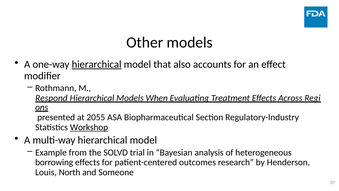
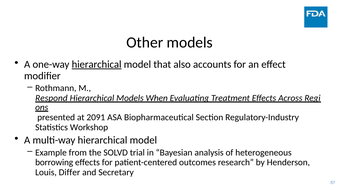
2055: 2055 -> 2091
Workshop underline: present -> none
North: North -> Differ
Someone: Someone -> Secretary
